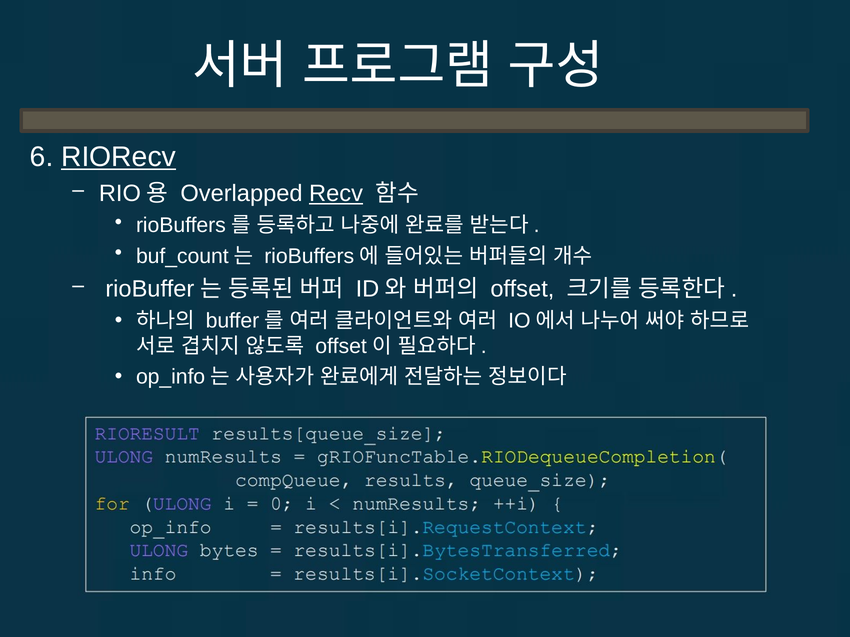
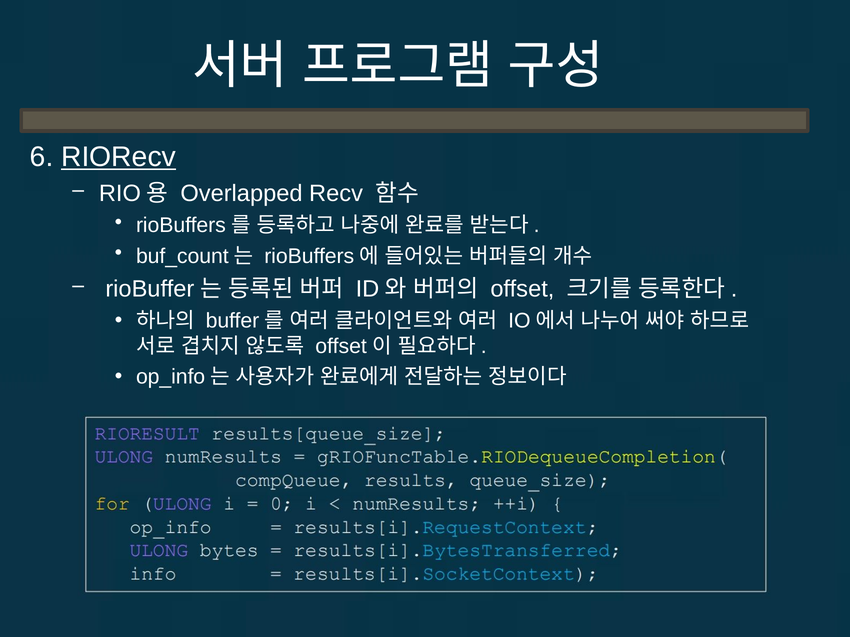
Recv underline: present -> none
